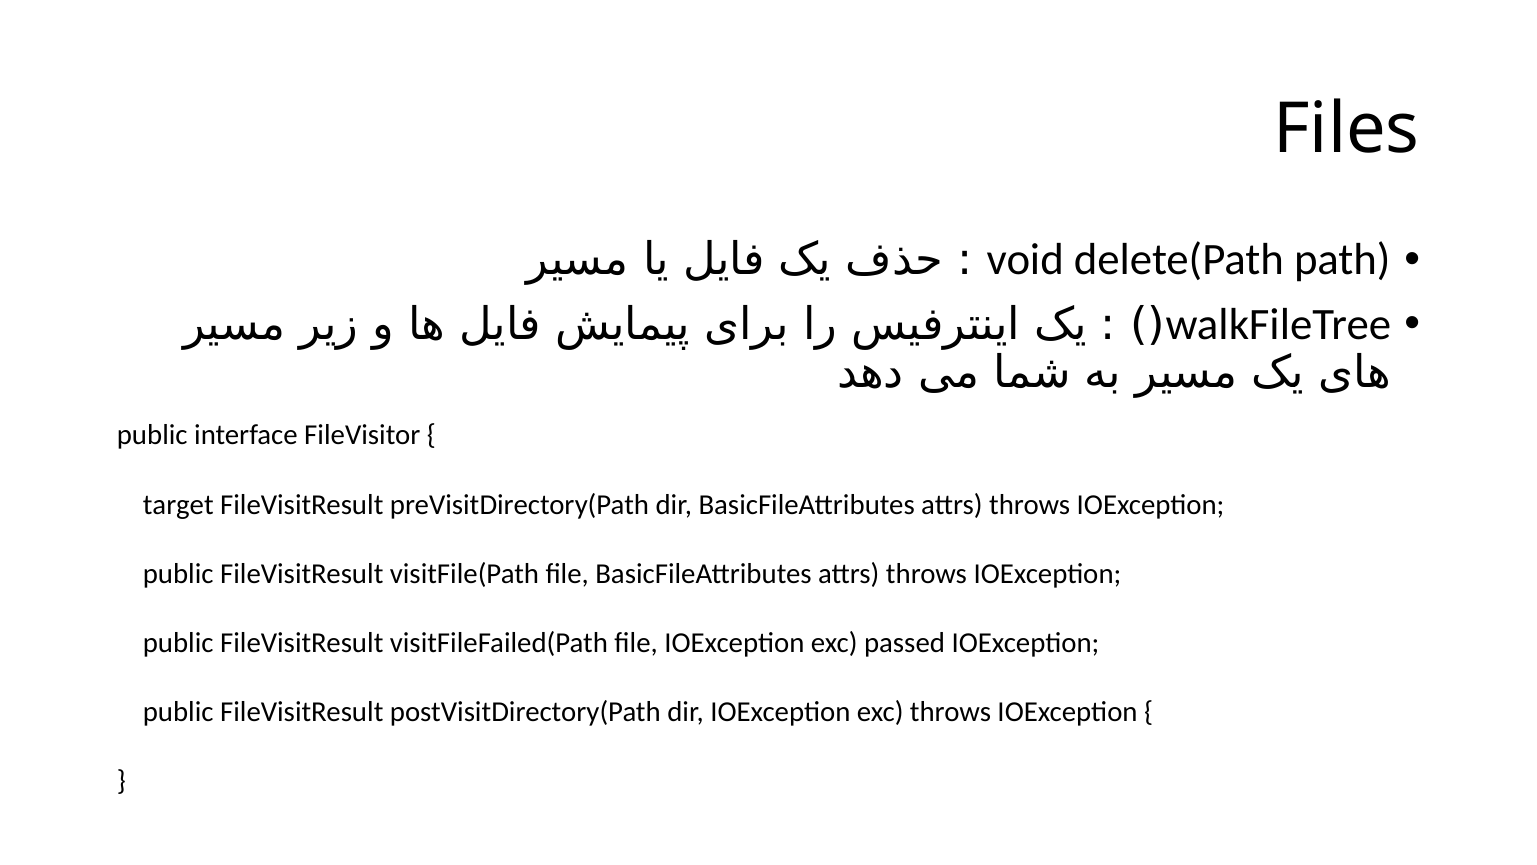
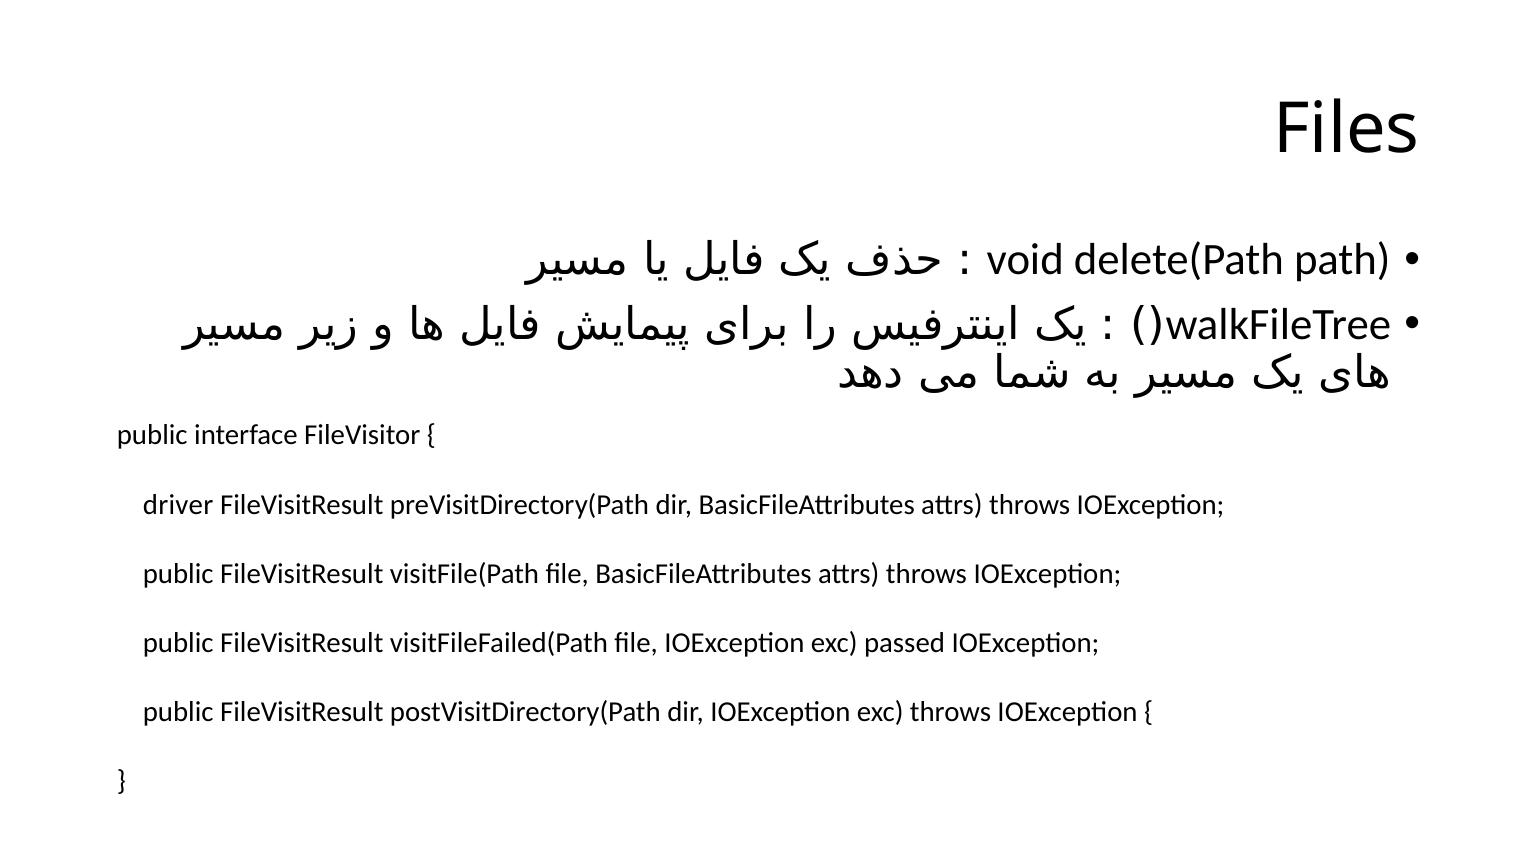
target: target -> driver
